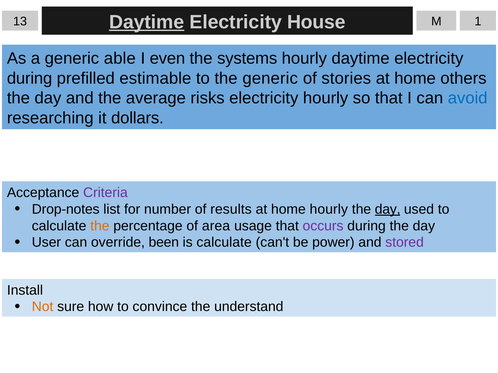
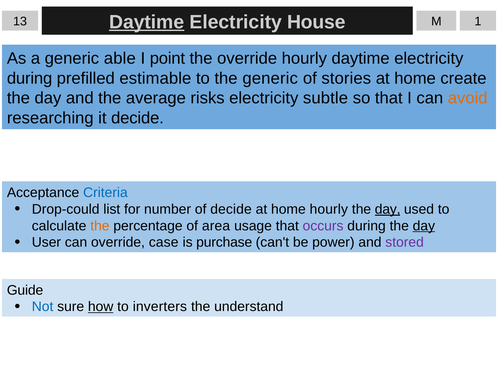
even: even -> point
the systems: systems -> override
others: others -> create
electricity hourly: hourly -> subtle
avoid colour: blue -> orange
it dollars: dollars -> decide
Criteria colour: purple -> blue
Drop-notes: Drop-notes -> Drop-could
of results: results -> decide
day at (424, 226) underline: none -> present
been: been -> case
is calculate: calculate -> purchase
Install: Install -> Guide
Not colour: orange -> blue
how underline: none -> present
convince: convince -> inverters
